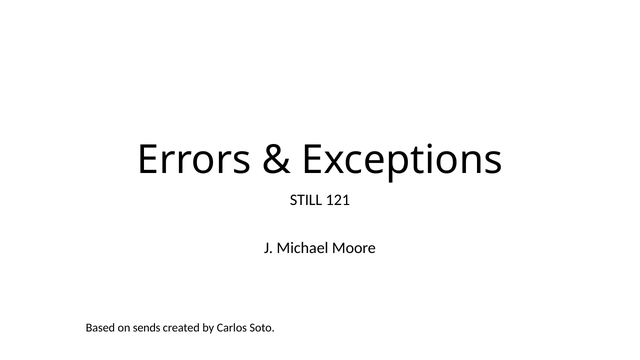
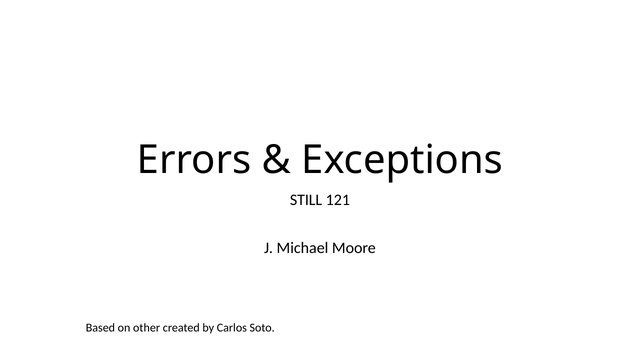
sends: sends -> other
